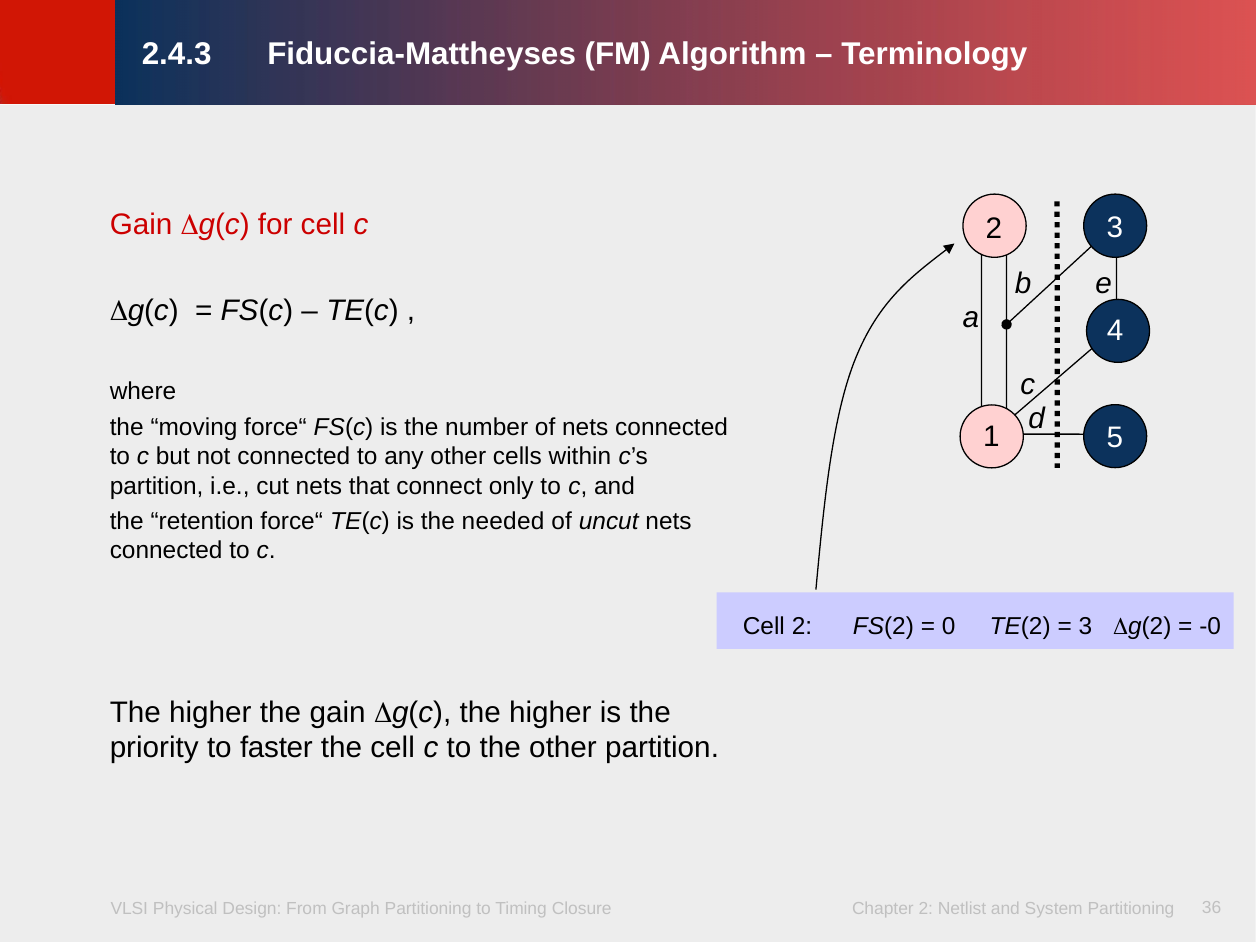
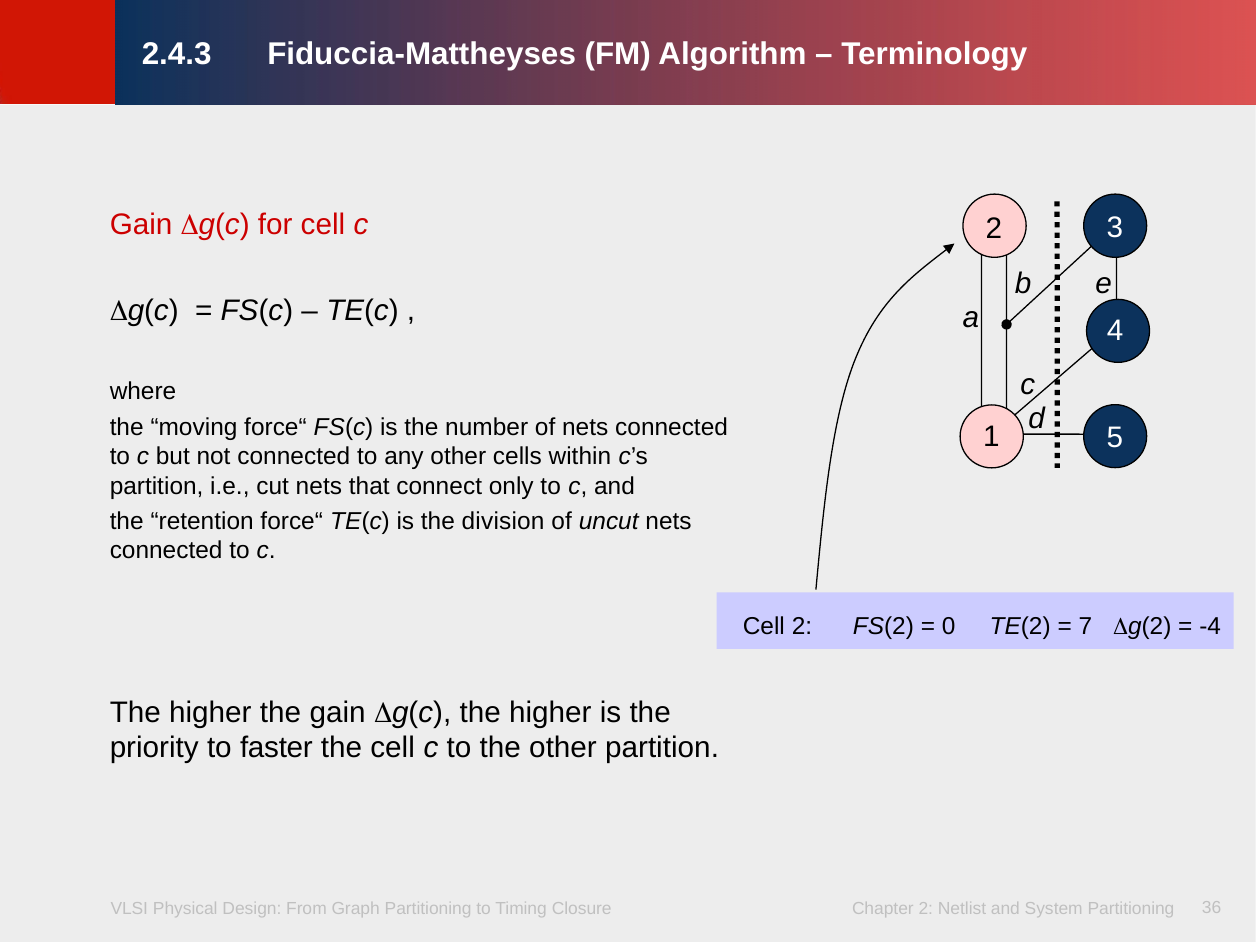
needed: needed -> division
3 at (1085, 627): 3 -> 7
-0: -0 -> -4
